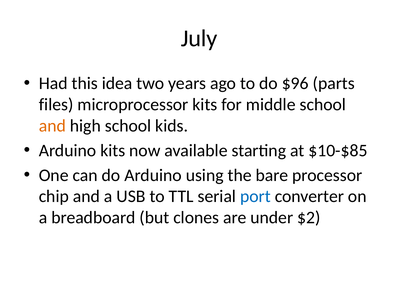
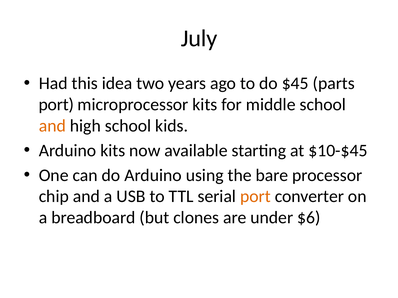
$96: $96 -> $45
files at (56, 105): files -> port
$10-$85: $10-$85 -> $10-$45
port at (255, 197) colour: blue -> orange
$2: $2 -> $6
